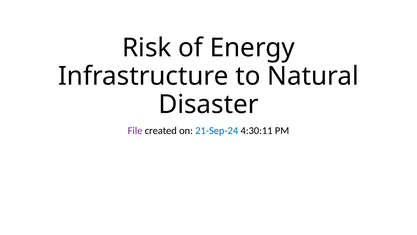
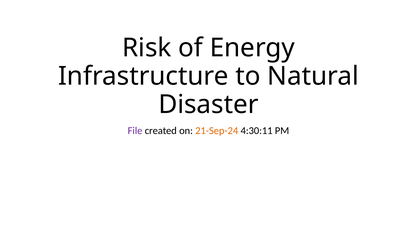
21-Sep-24 colour: blue -> orange
